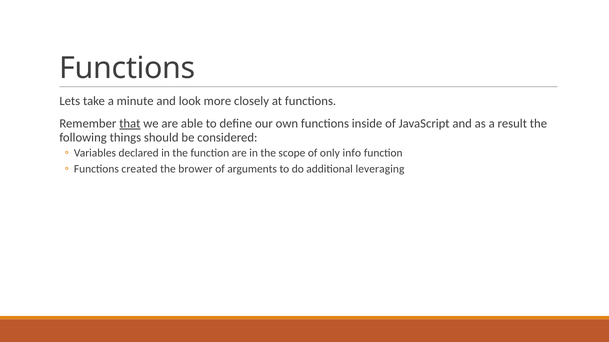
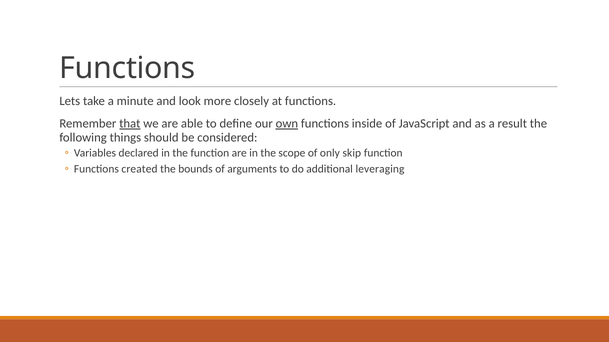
own underline: none -> present
info: info -> skip
brower: brower -> bounds
